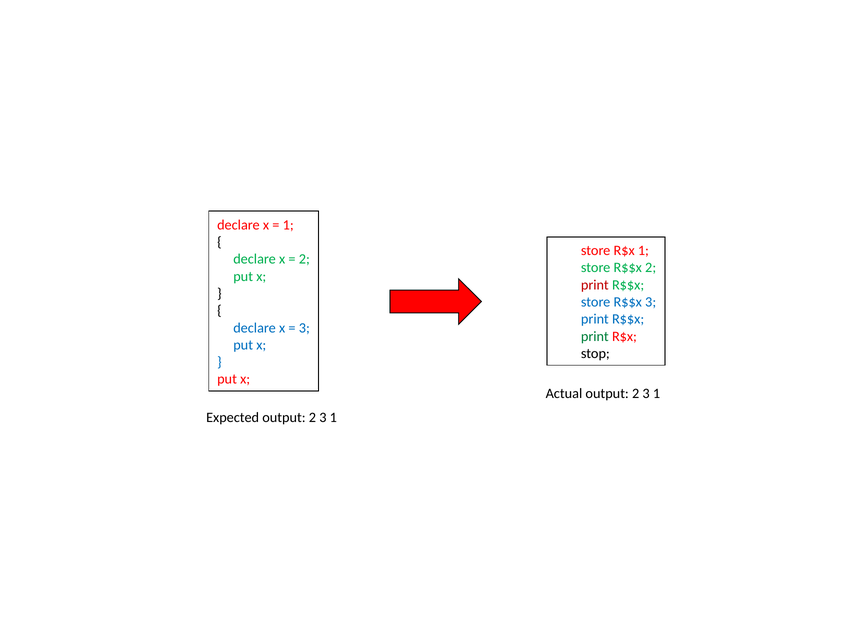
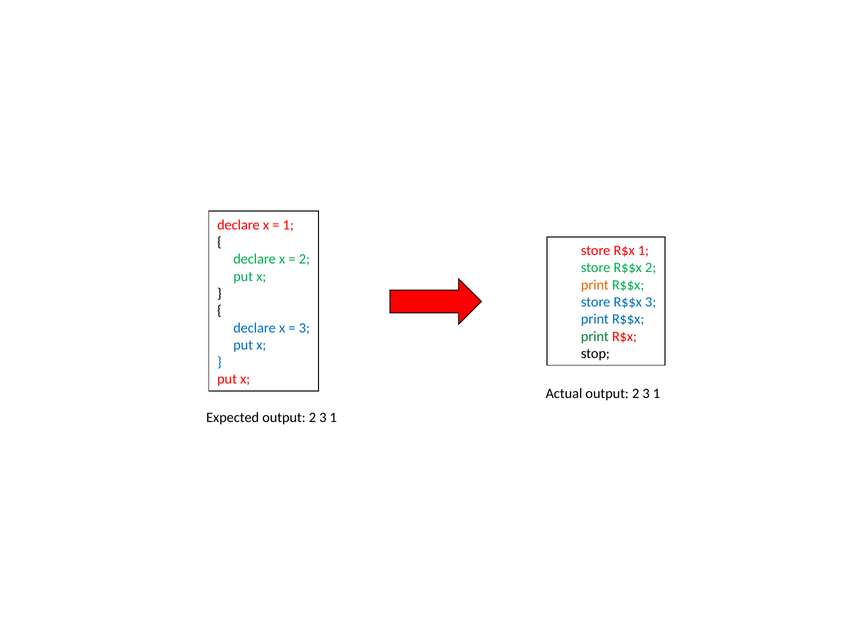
print at (595, 285) colour: red -> orange
